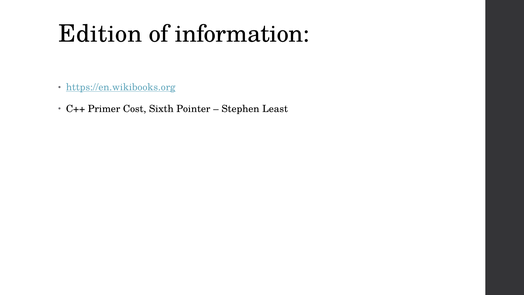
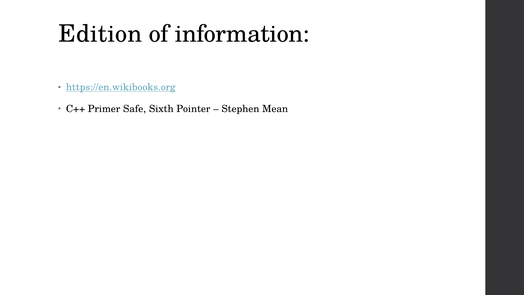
Cost: Cost -> Safe
Least: Least -> Mean
